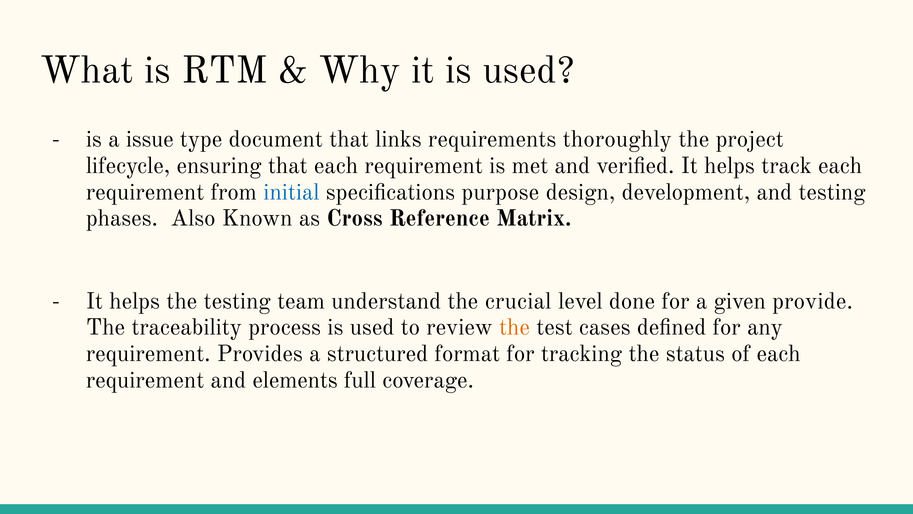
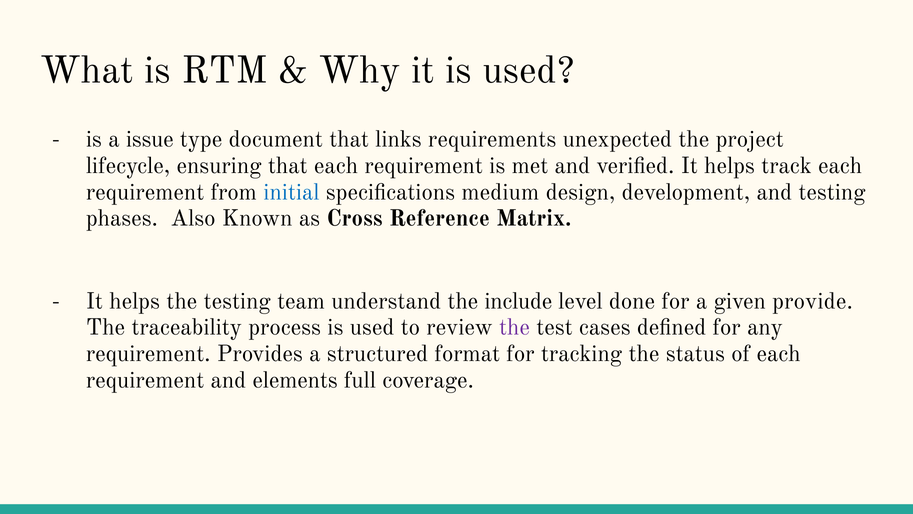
thoroughly: thoroughly -> unexpected
purpose: purpose -> medium
crucial: crucial -> include
the at (514, 327) colour: orange -> purple
